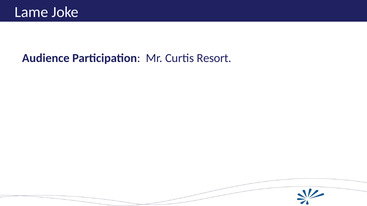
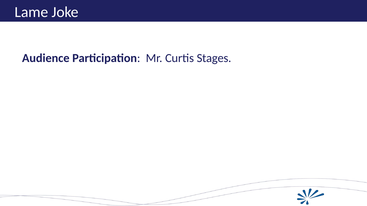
Resort: Resort -> Stages
